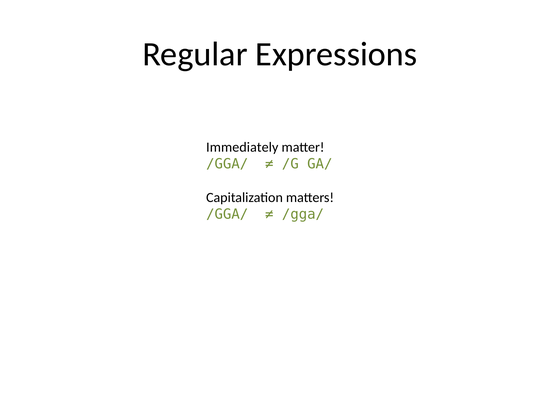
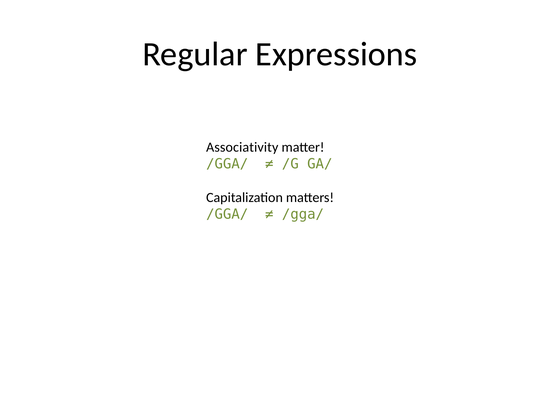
Immediately: Immediately -> Associativity
